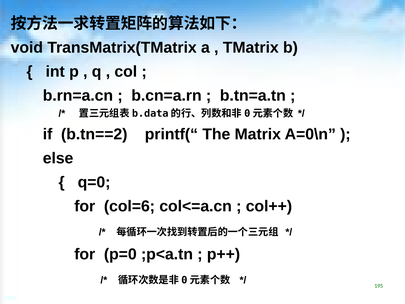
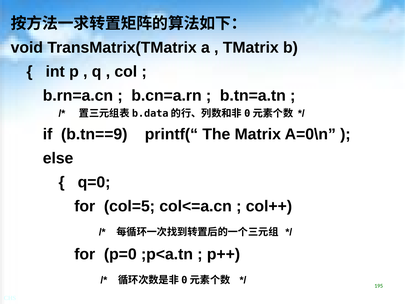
b.tn==2: b.tn==2 -> b.tn==9
col=6: col=6 -> col=5
